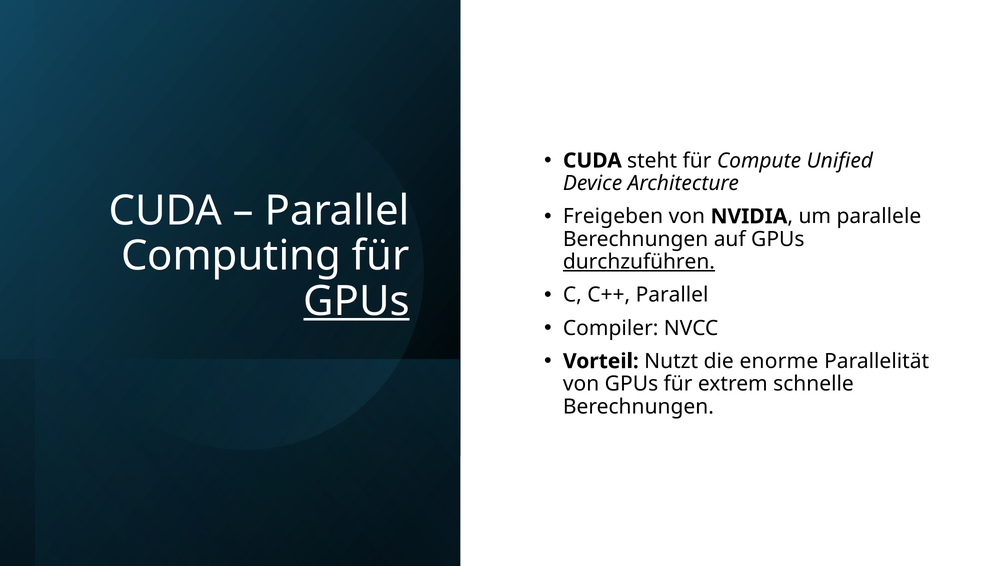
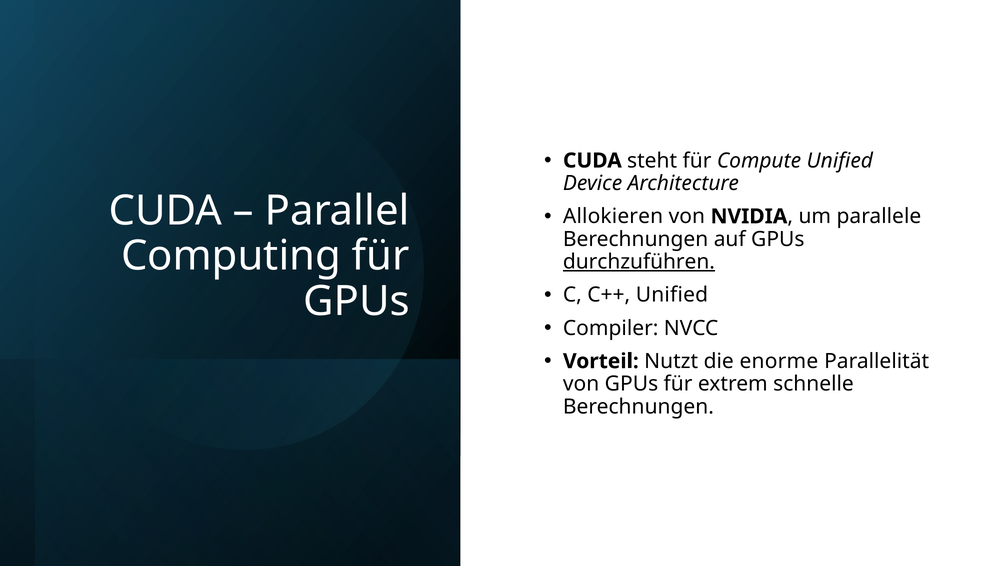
Freigeben: Freigeben -> Allokieren
C++ Parallel: Parallel -> Unified
GPUs at (357, 301) underline: present -> none
